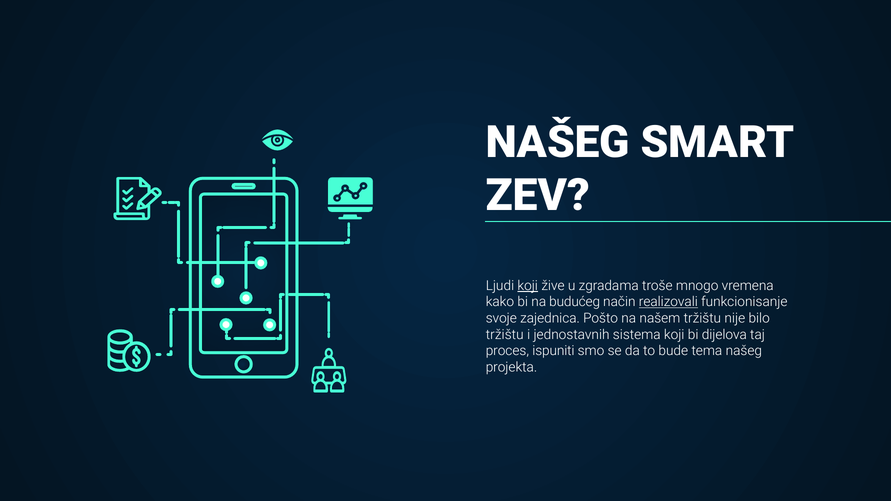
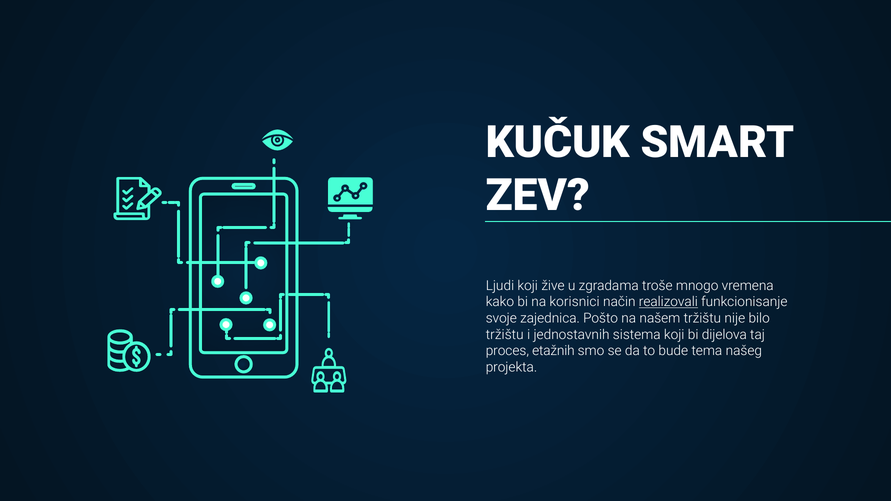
NAŠEG at (558, 142): NAŠEG -> KUČUK
koji at (528, 286) underline: present -> none
budućeg: budućeg -> korisnici
ispuniti: ispuniti -> etažnih
